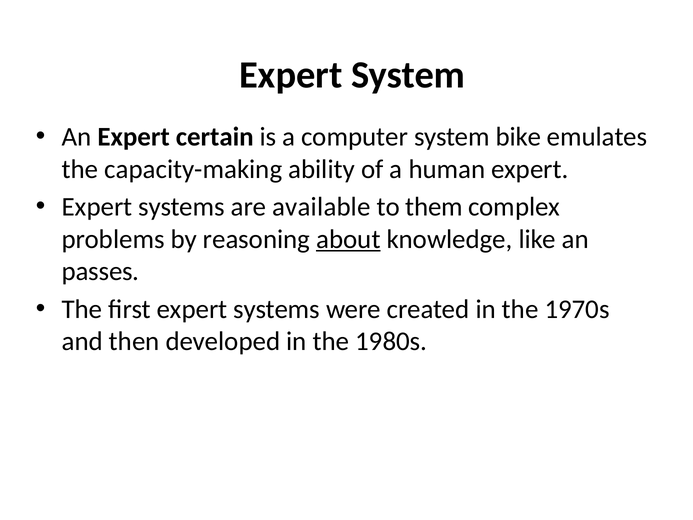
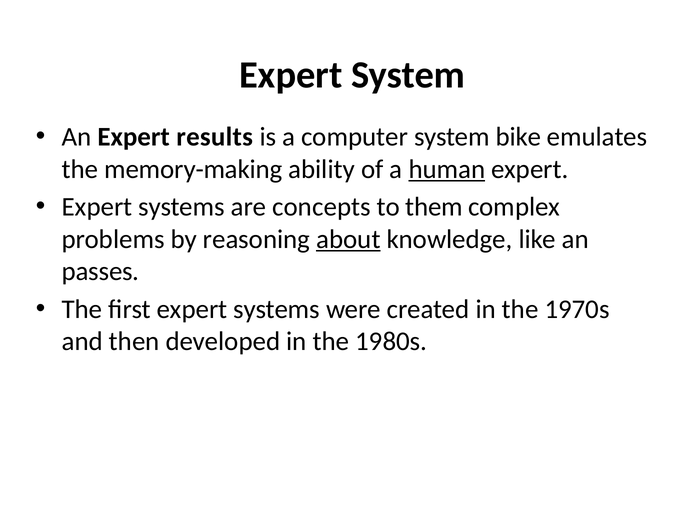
certain: certain -> results
capacity-making: capacity-making -> memory-making
human underline: none -> present
available: available -> concepts
